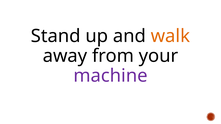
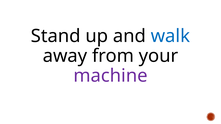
walk colour: orange -> blue
